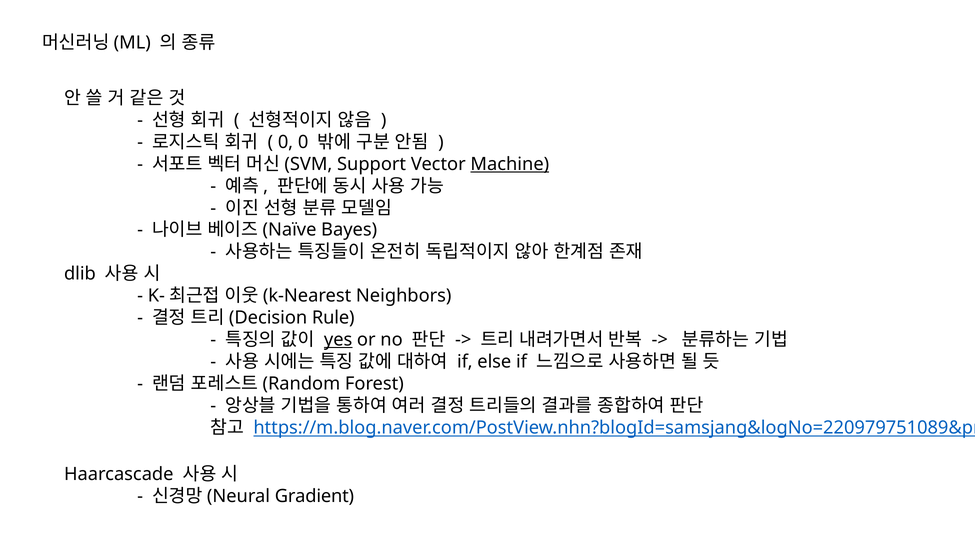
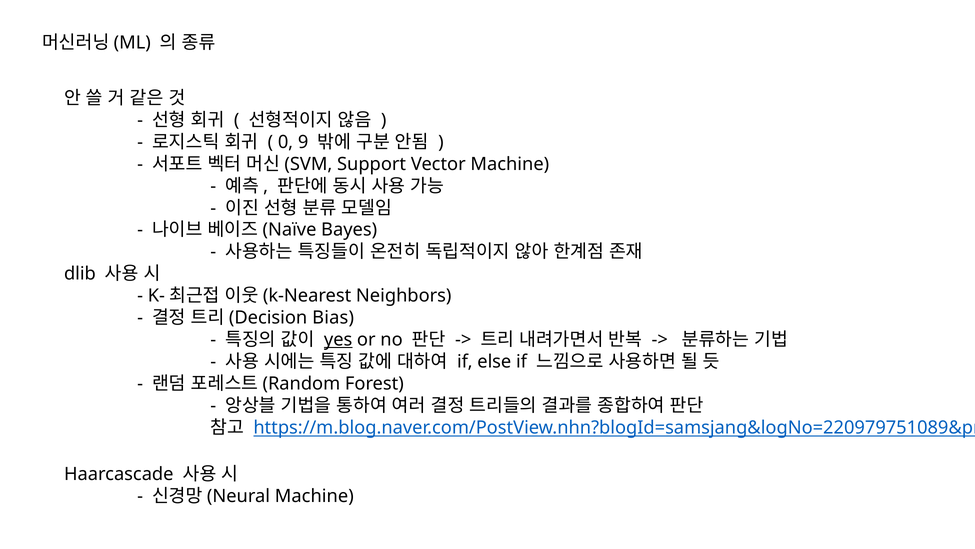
0 0: 0 -> 9
Machine at (510, 164) underline: present -> none
Rule: Rule -> Bias
Gradient at (314, 496): Gradient -> Machine
